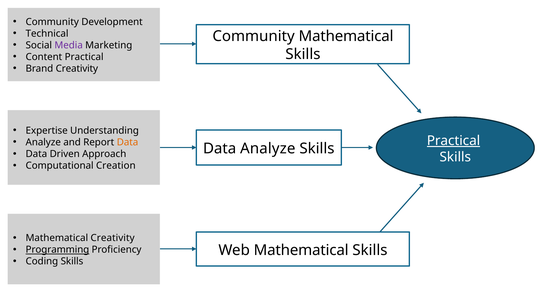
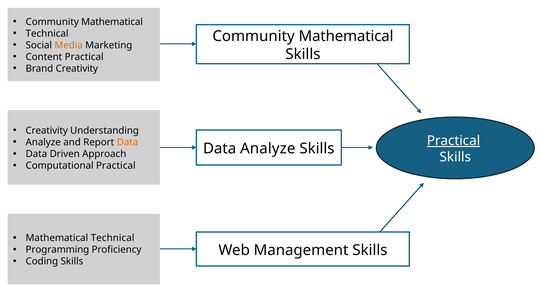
Development at (112, 22): Development -> Mathematical
Media colour: purple -> orange
Expertise at (47, 131): Expertise -> Creativity
Computational Creation: Creation -> Practical
Mathematical Creativity: Creativity -> Technical
Programming underline: present -> none
Web Mathematical: Mathematical -> Management
